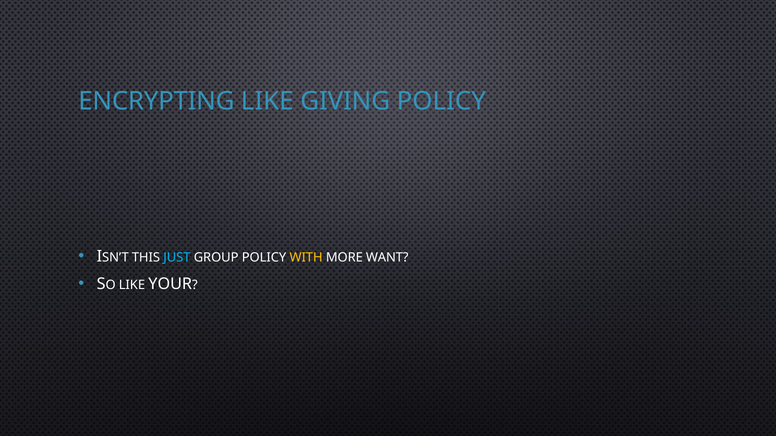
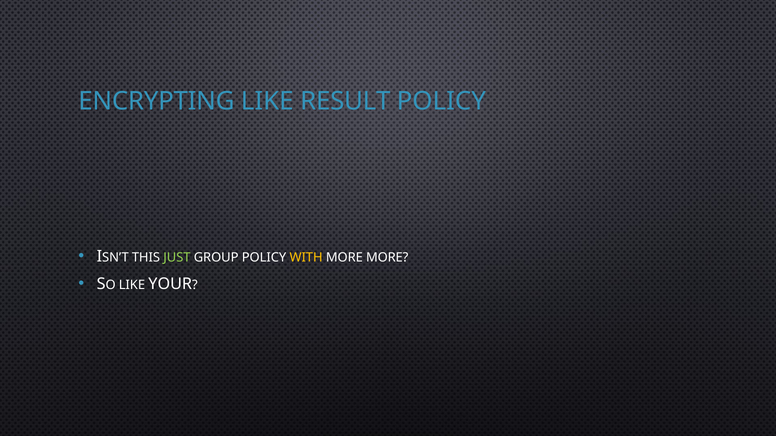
GIVING: GIVING -> RESULT
JUST colour: light blue -> light green
MORE WANT: WANT -> MORE
